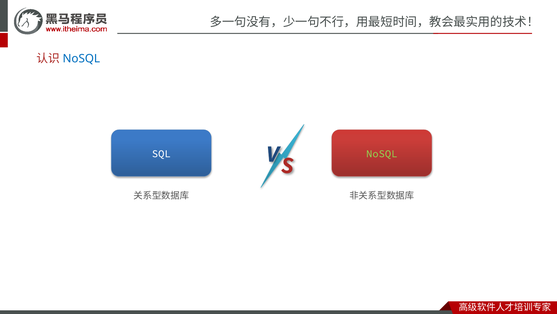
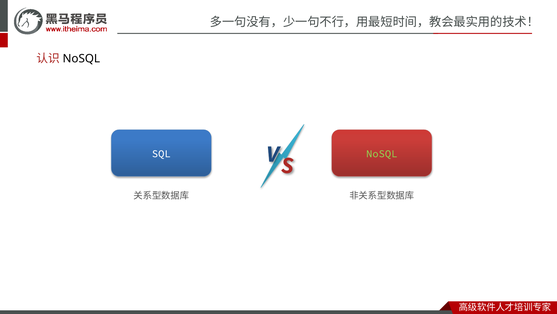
NoSQL at (81, 58) colour: blue -> black
